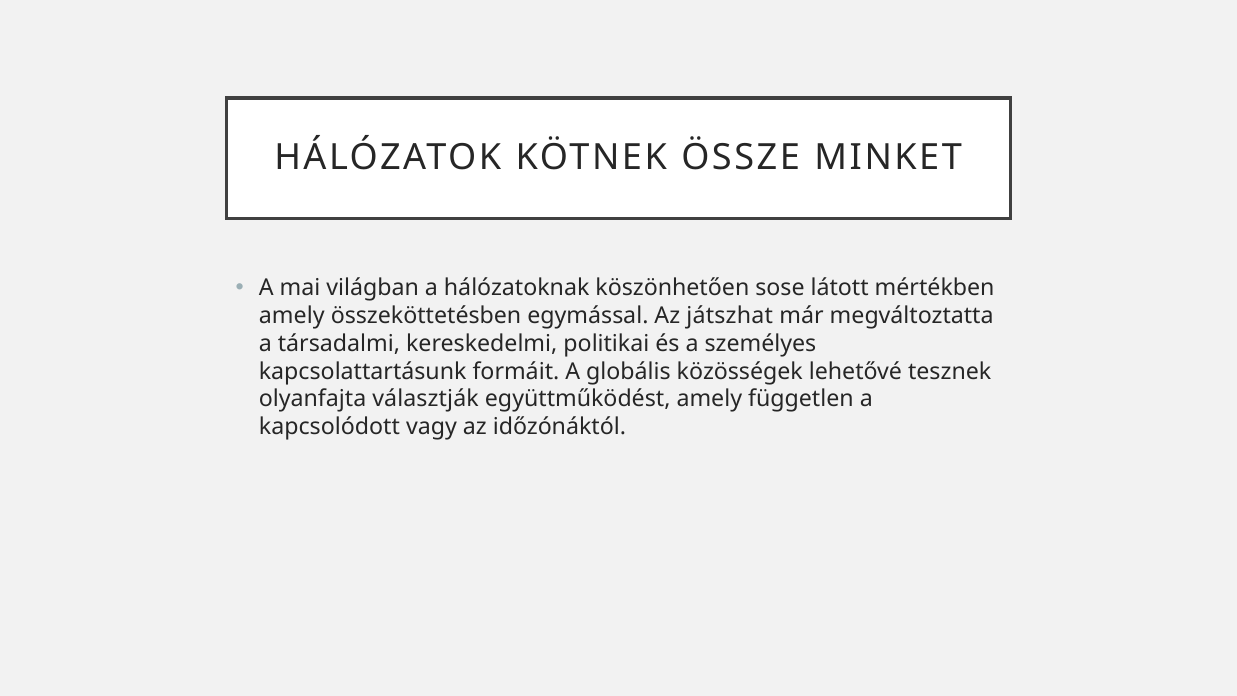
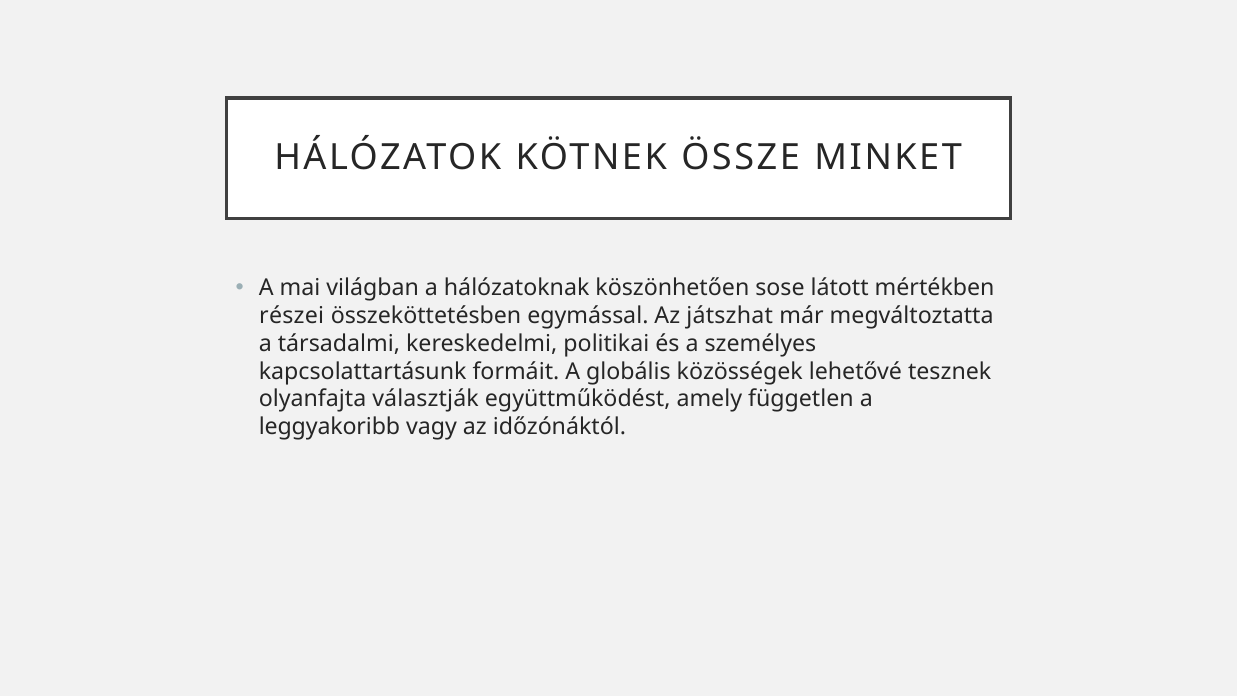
amely at (292, 316): amely -> részei
kapcsolódott: kapcsolódott -> leggyakoribb
